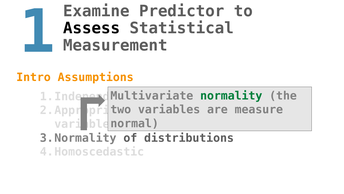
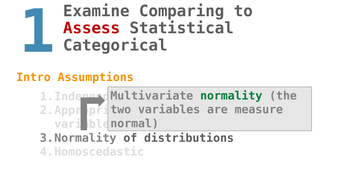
Predictor: Predictor -> Comparing
Assess colour: black -> red
Measurement at (115, 45): Measurement -> Categorical
